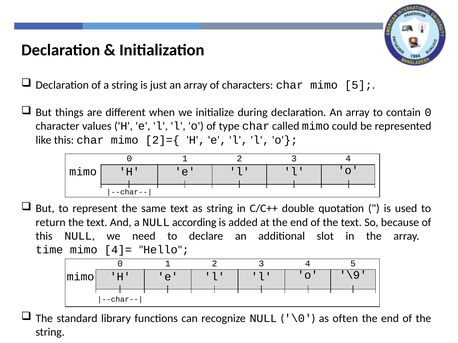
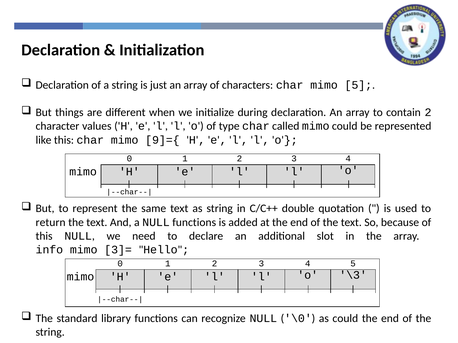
contain 0: 0 -> 2
2]={: 2]={ -> 9]={
NULL according: according -> functions
time: time -> info
4]=: 4]= -> 3]=
\9: \9 -> \3
as often: often -> could
